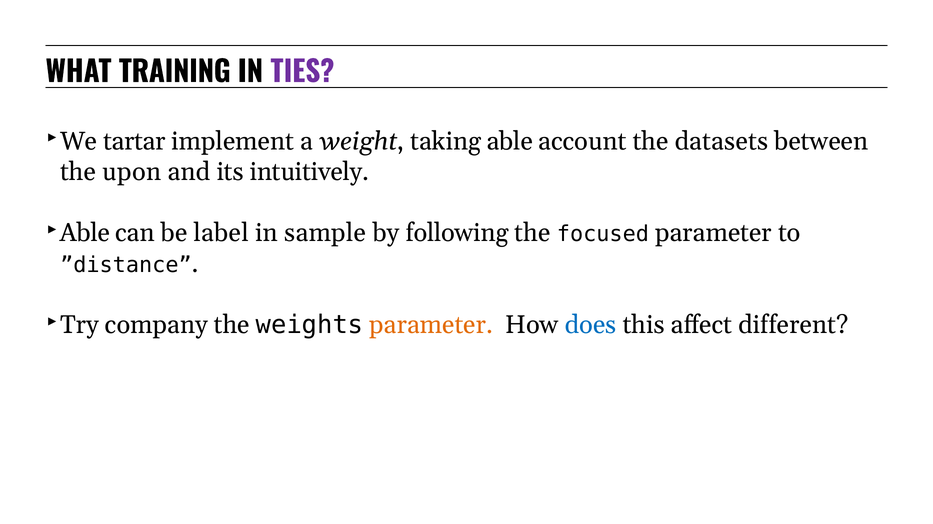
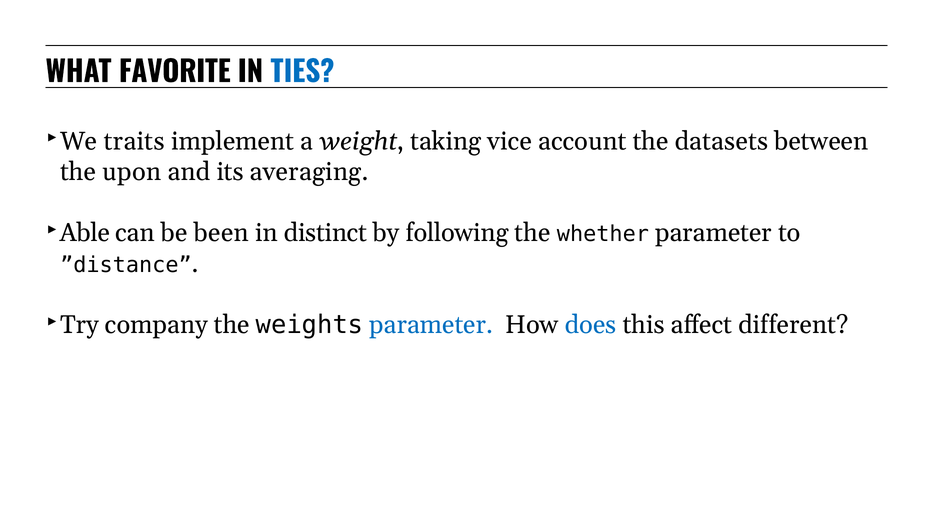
TRAINING: TRAINING -> FAVORITE
TIES colour: purple -> blue
tartar: tartar -> traits
taking able: able -> vice
intuitively: intuitively -> averaging
label: label -> been
sample: sample -> distinct
focused: focused -> whether
parameter at (431, 325) colour: orange -> blue
